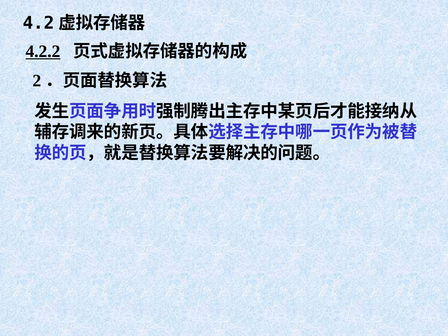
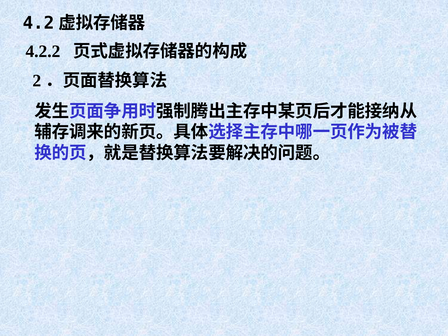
4.2.2 underline: present -> none
